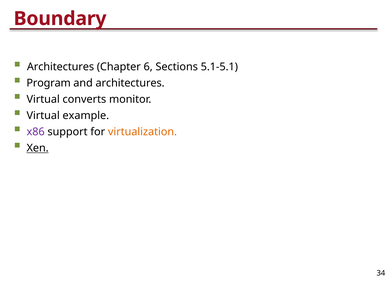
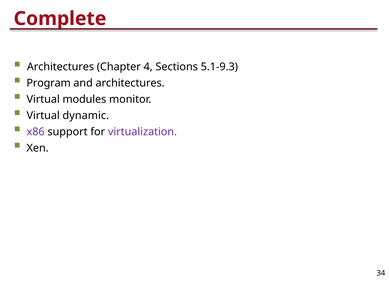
Boundary: Boundary -> Complete
6: 6 -> 4
5.1-5.1: 5.1-5.1 -> 5.1-9.3
converts: converts -> modules
example: example -> dynamic
virtualization colour: orange -> purple
Xen underline: present -> none
